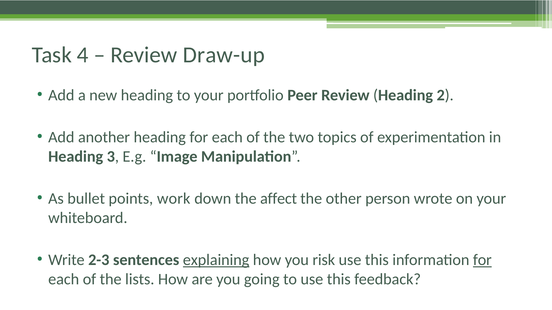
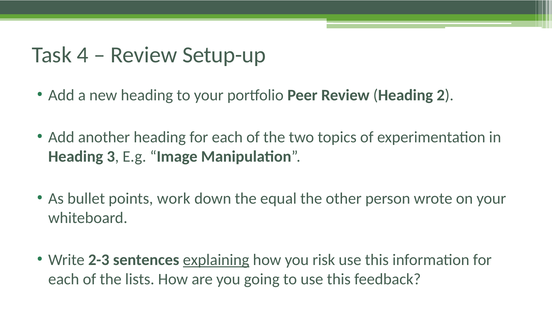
Draw-up: Draw-up -> Setup-up
affect: affect -> equal
for at (482, 260) underline: present -> none
